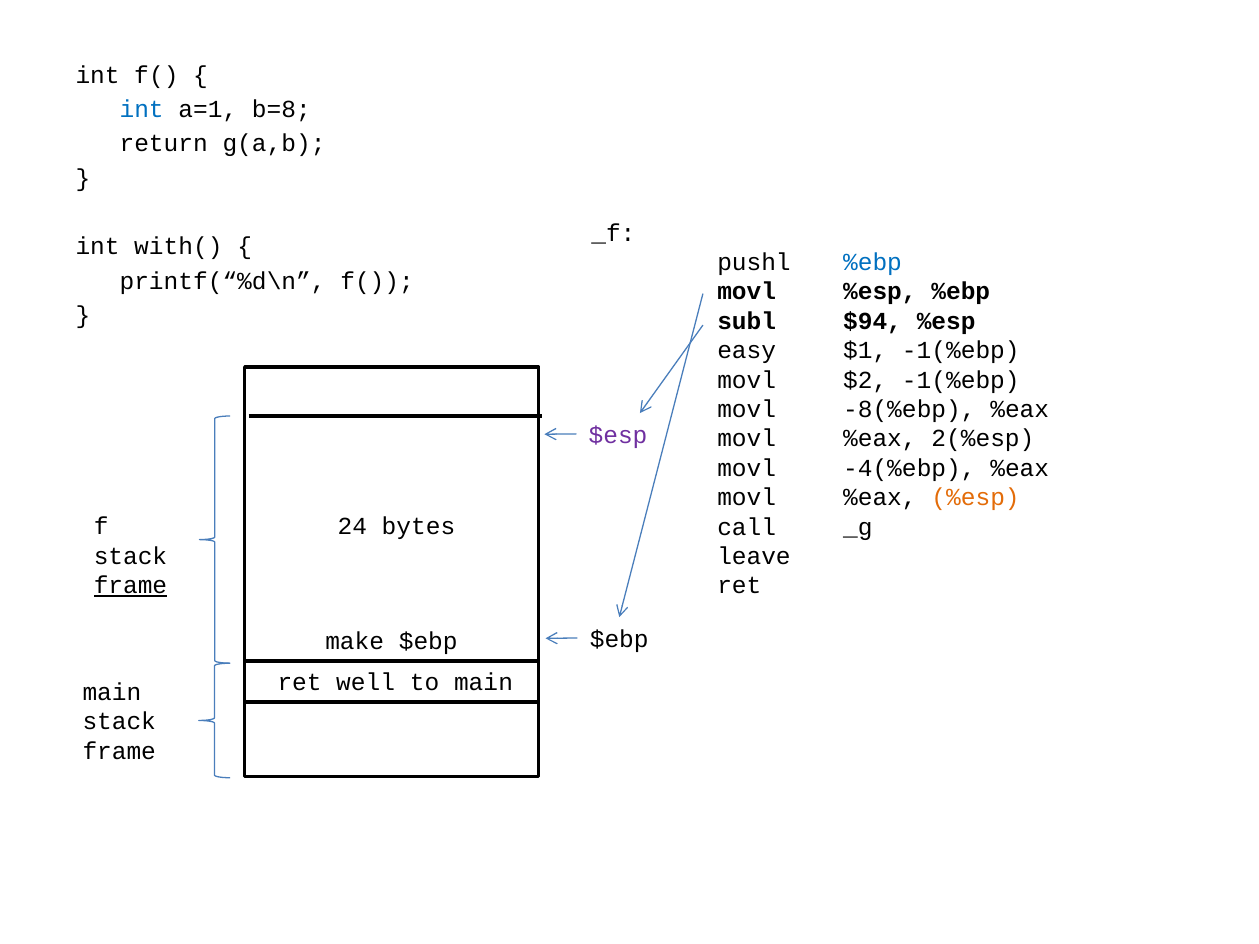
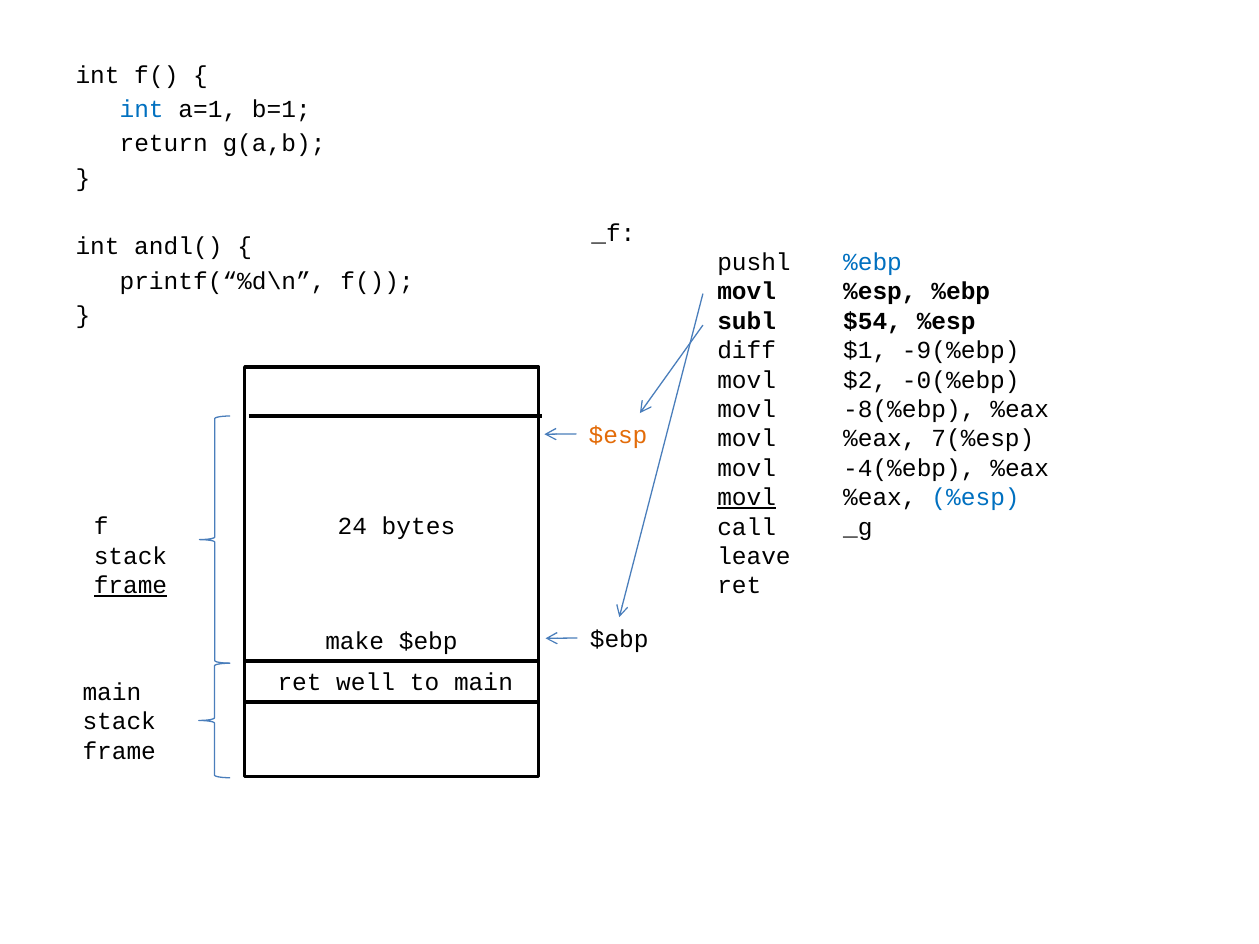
b=8: b=8 -> b=1
with(: with( -> andl(
$94: $94 -> $54
easy: easy -> diff
$1 -1(%ebp: -1(%ebp -> -9(%ebp
$2 -1(%ebp: -1(%ebp -> -0(%ebp
$esp colour: purple -> orange
2(%esp: 2(%esp -> 7(%esp
movl at (747, 498) underline: none -> present
%esp at (976, 498) colour: orange -> blue
